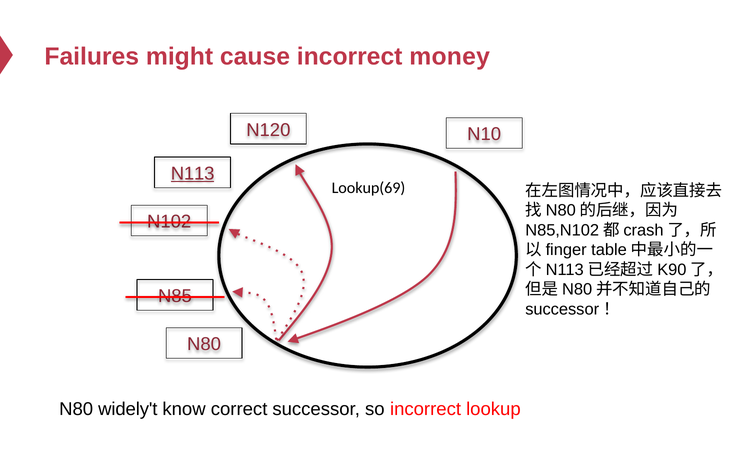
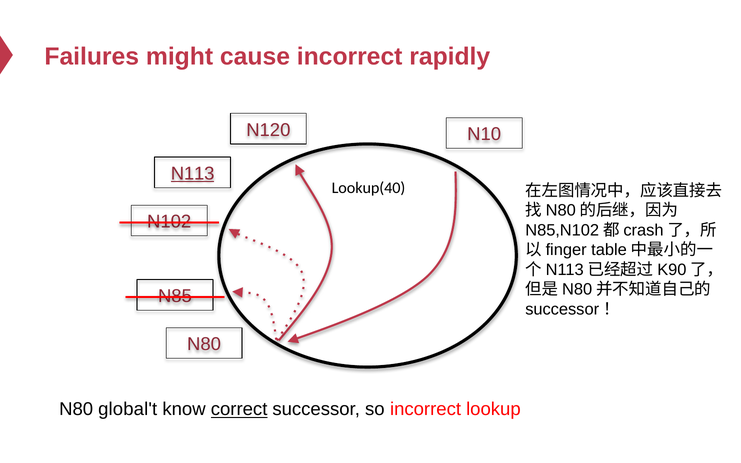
money: money -> rapidly
Lookup(69: Lookup(69 -> Lookup(40
widely't: widely't -> global't
correct underline: none -> present
